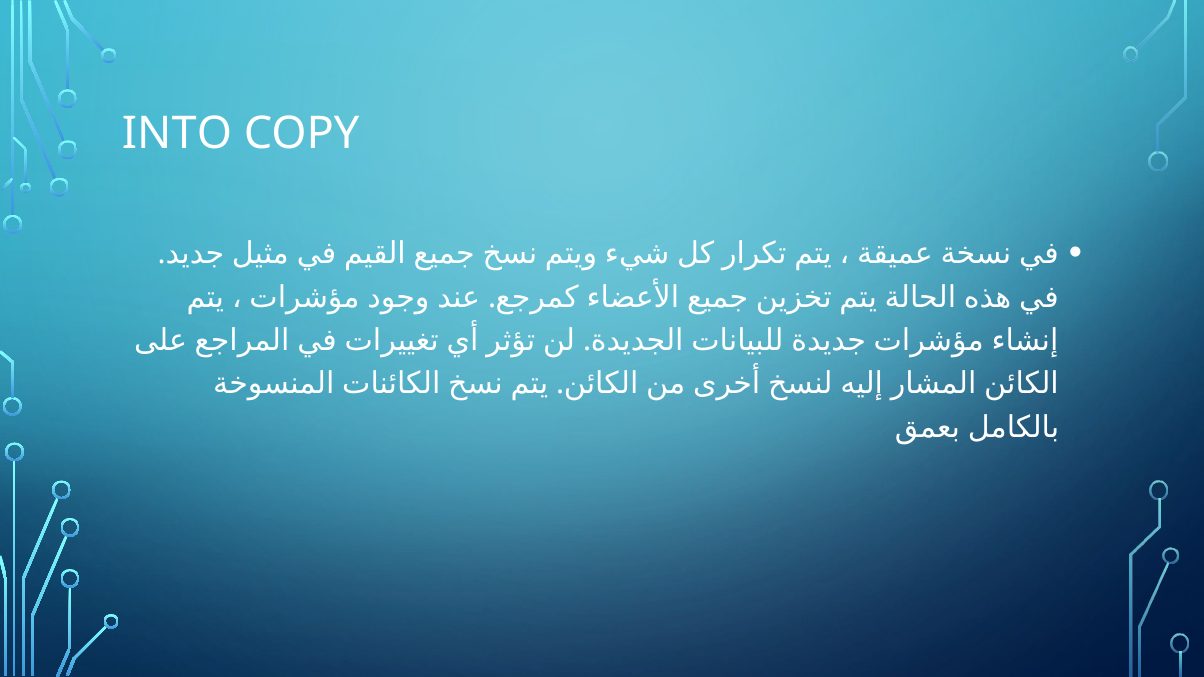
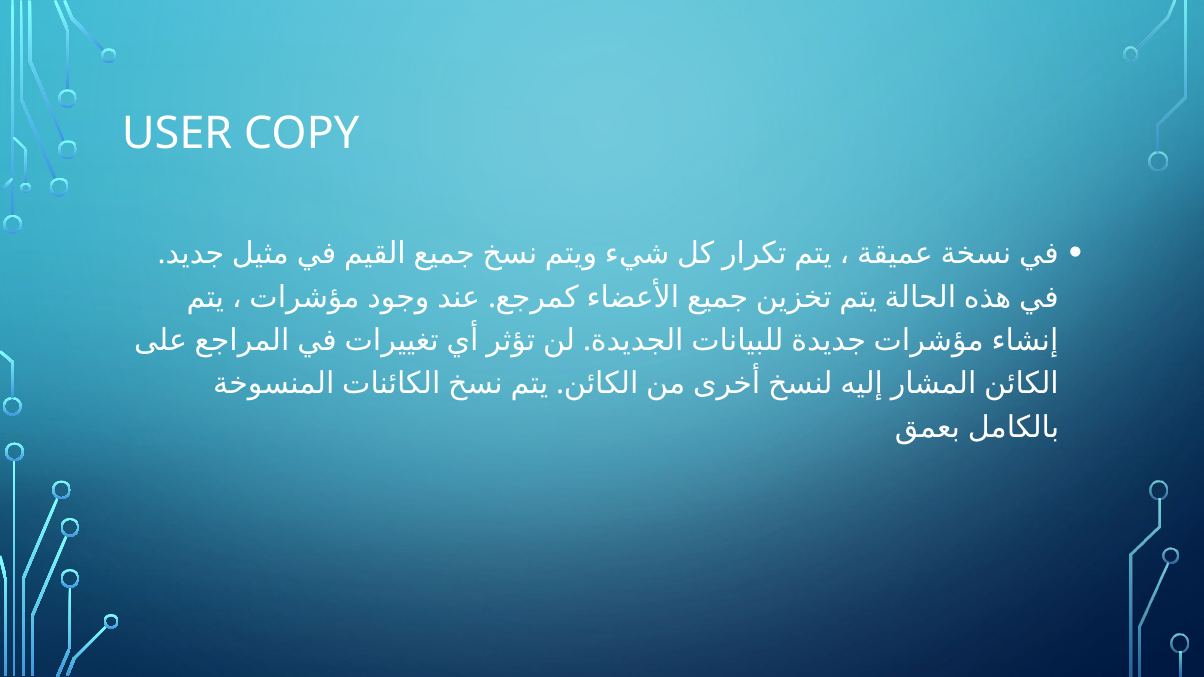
INTO: INTO -> USER
